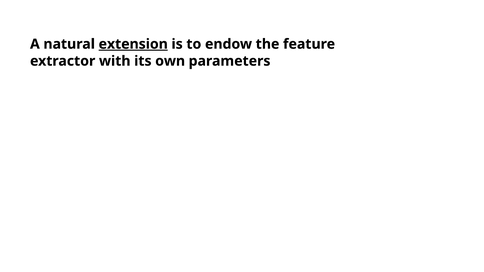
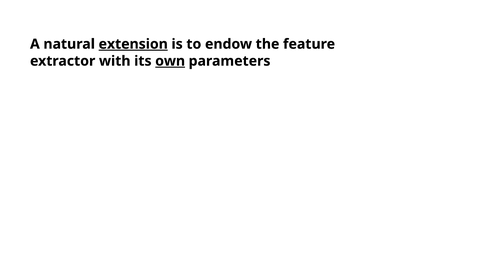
own underline: none -> present
